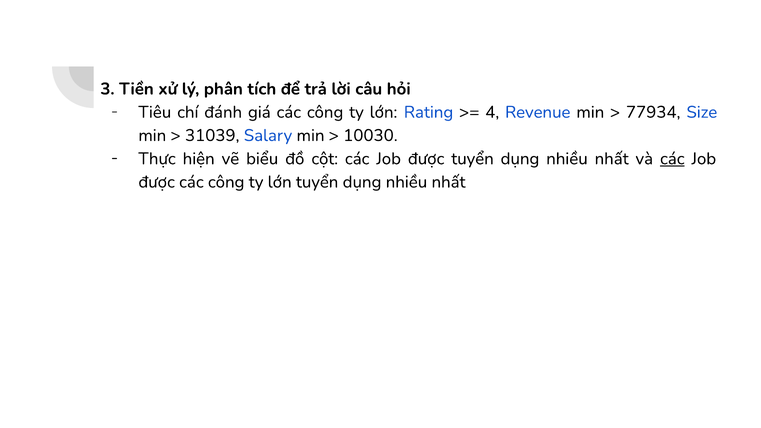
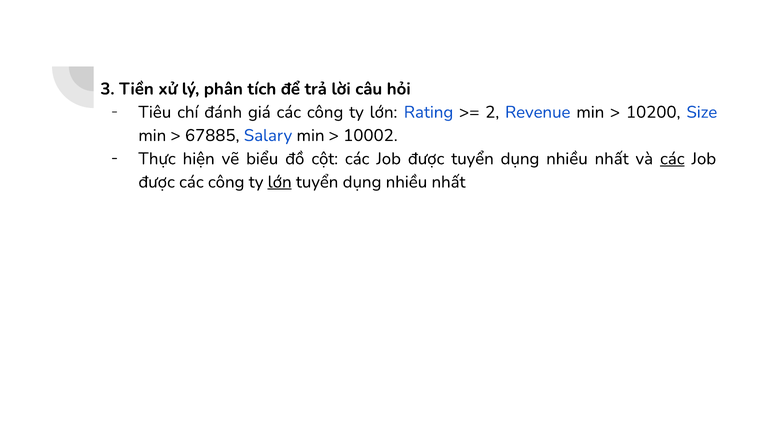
4: 4 -> 2
77934: 77934 -> 10200
31039: 31039 -> 67885
10030: 10030 -> 10002
lớn at (280, 182) underline: none -> present
